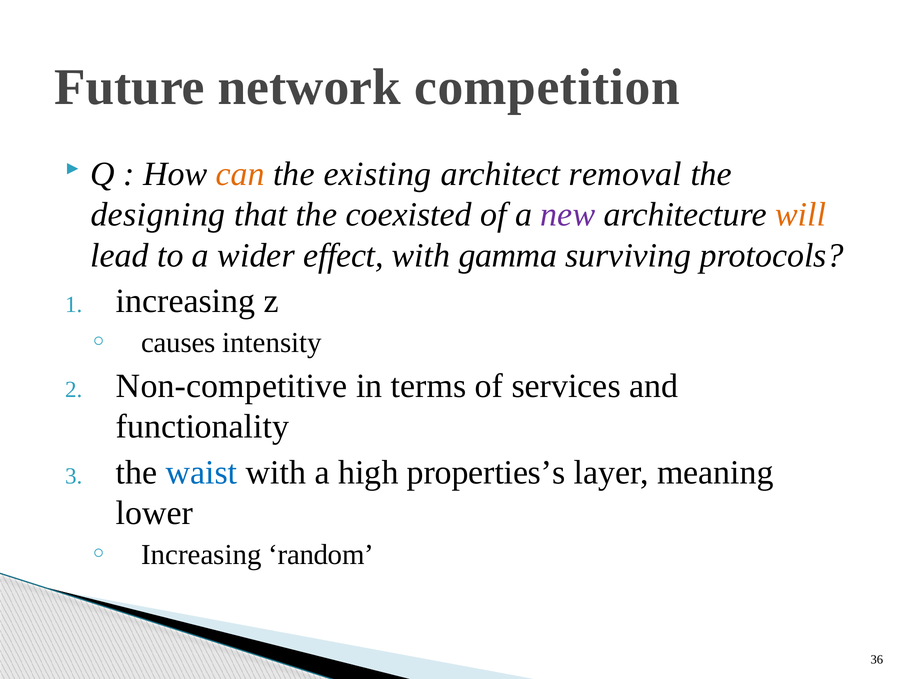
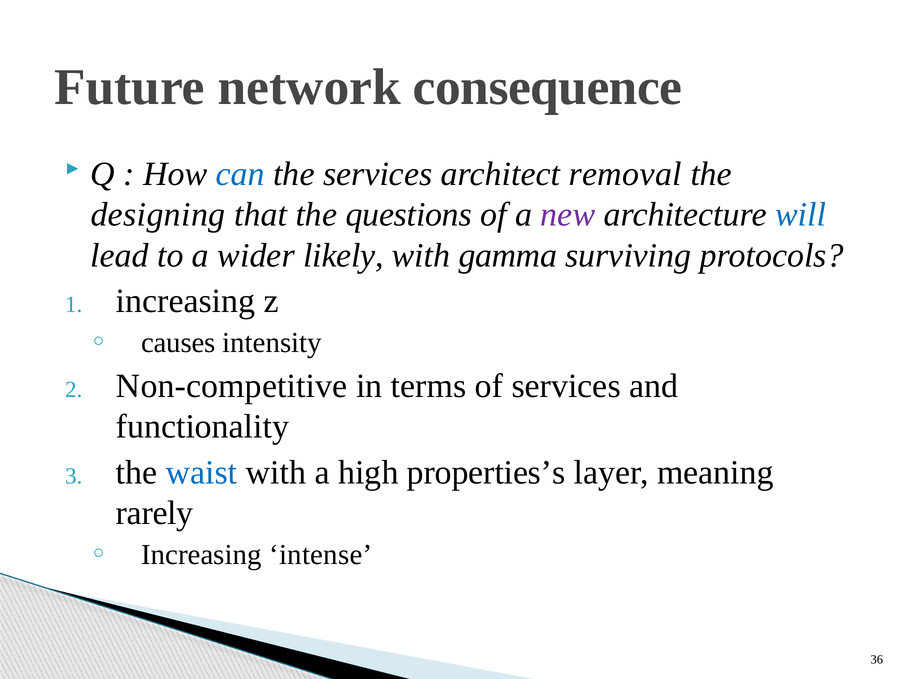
competition: competition -> consequence
can colour: orange -> blue
the existing: existing -> services
coexisted: coexisted -> questions
will colour: orange -> blue
effect: effect -> likely
lower: lower -> rarely
random: random -> intense
